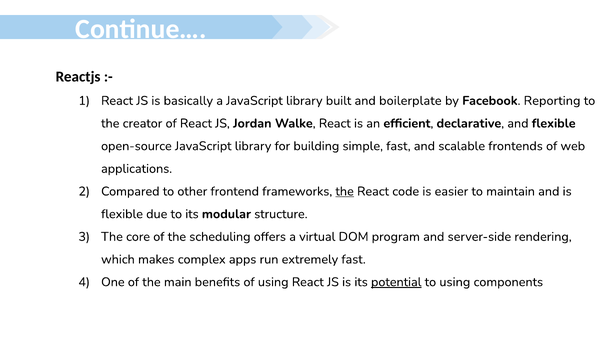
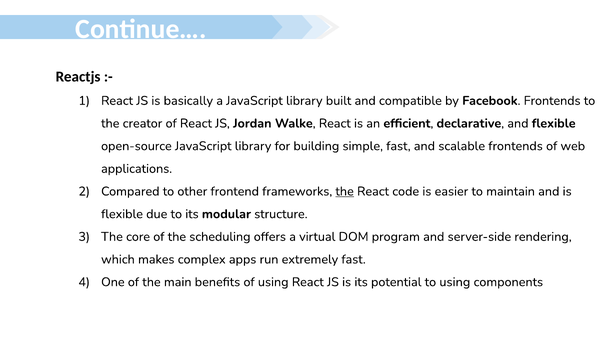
boilerplate: boilerplate -> compatible
Facebook Reporting: Reporting -> Frontends
potential underline: present -> none
